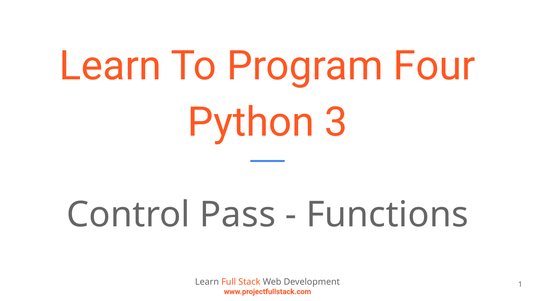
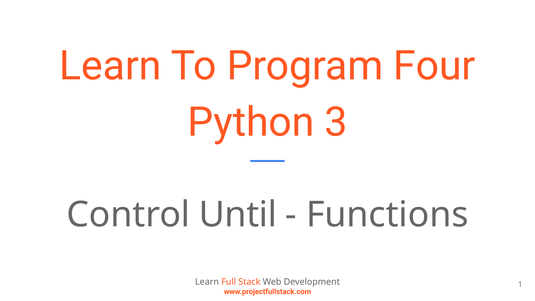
Pass: Pass -> Until
